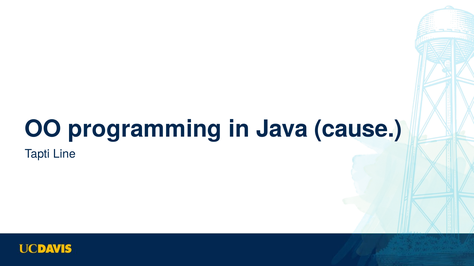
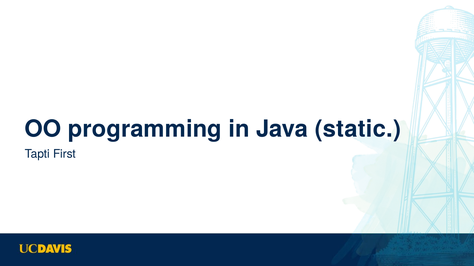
cause: cause -> static
Line: Line -> First
